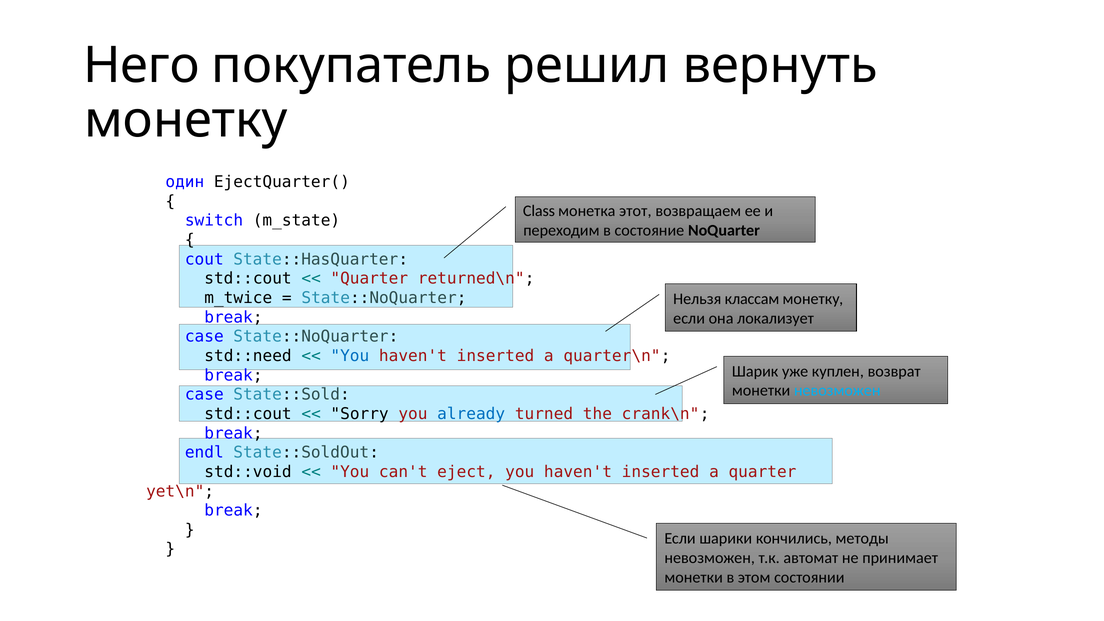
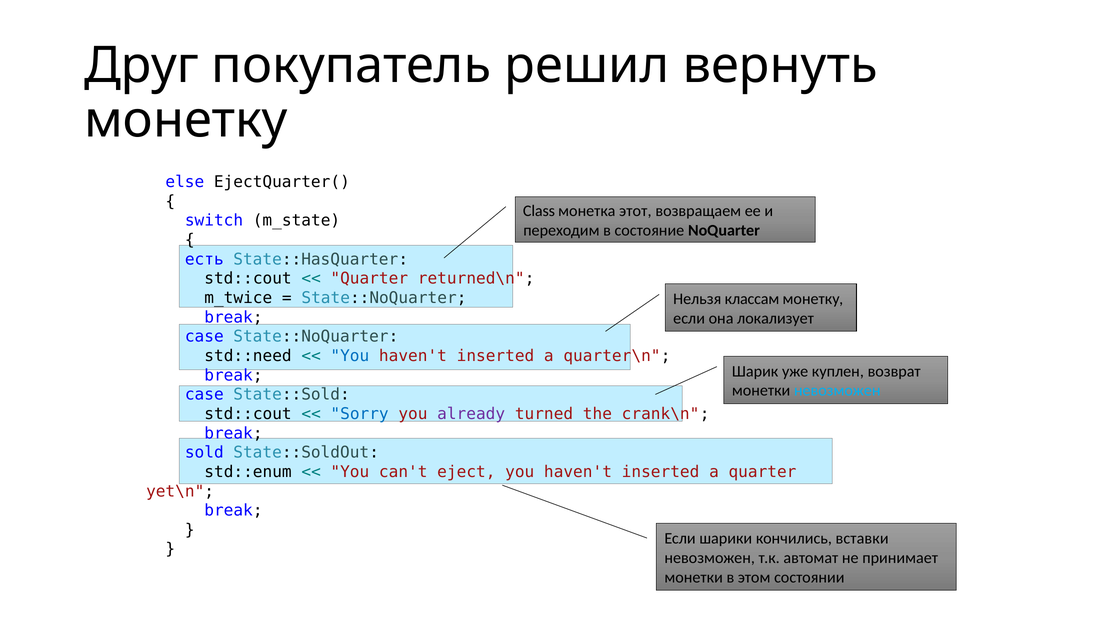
Него: Него -> Друг
один: один -> else
cout: cout -> есть
Sorry colour: black -> blue
already colour: blue -> purple
endl: endl -> sold
std::void: std::void -> std::enum
методы: методы -> вставки
